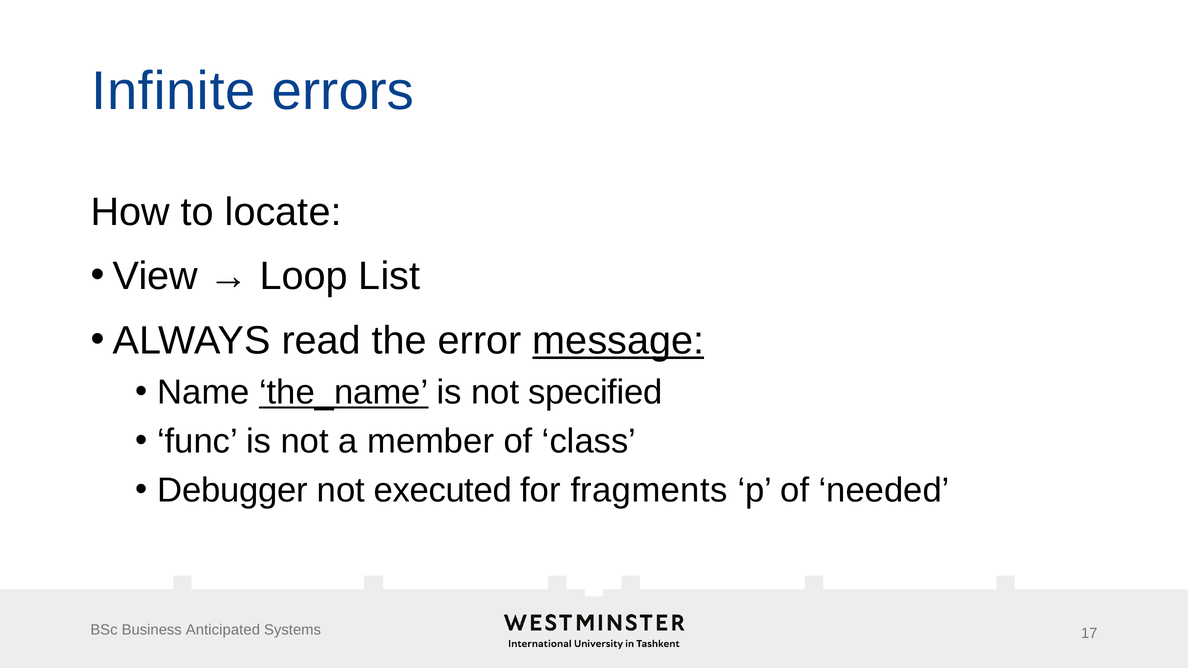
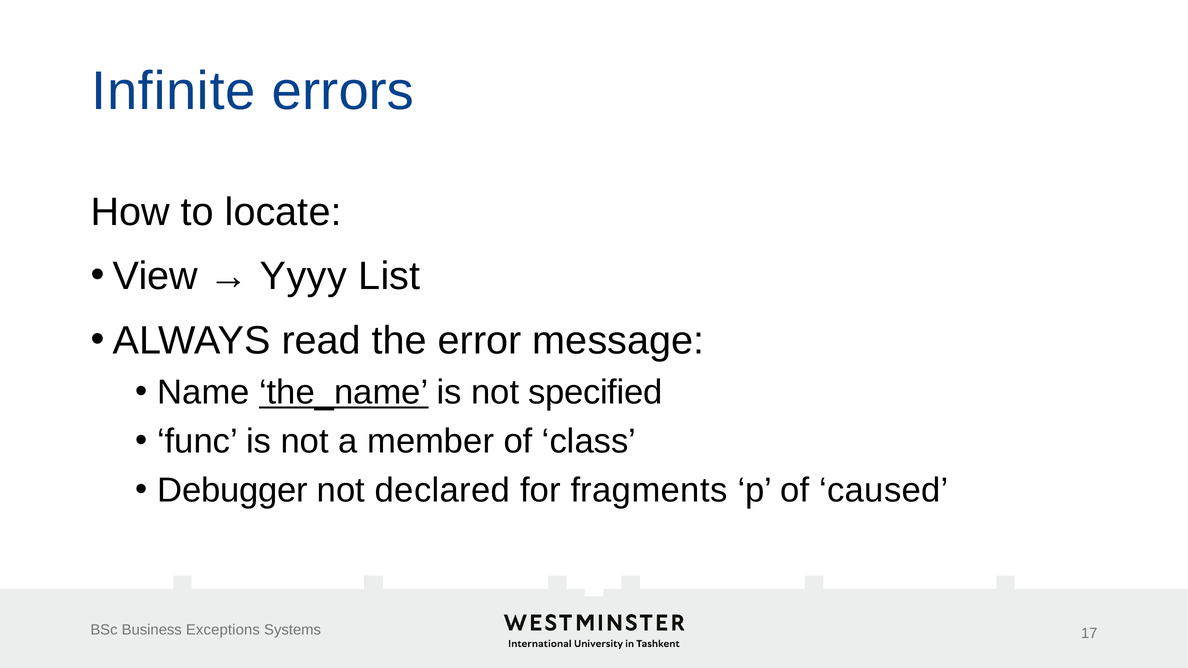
Loop: Loop -> Yyyy
message underline: present -> none
executed: executed -> declared
needed: needed -> caused
Anticipated: Anticipated -> Exceptions
